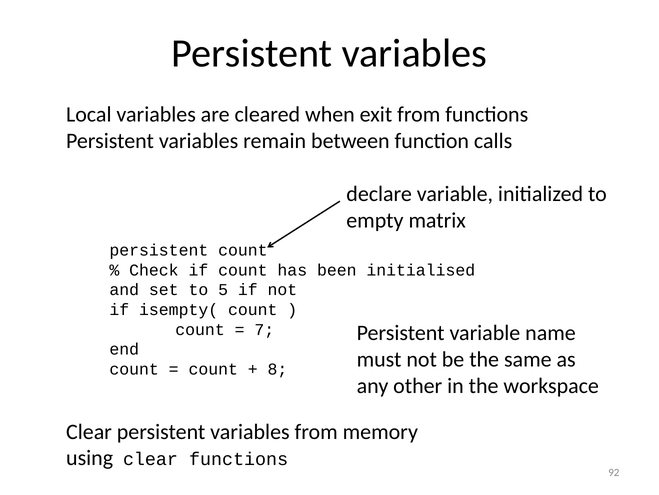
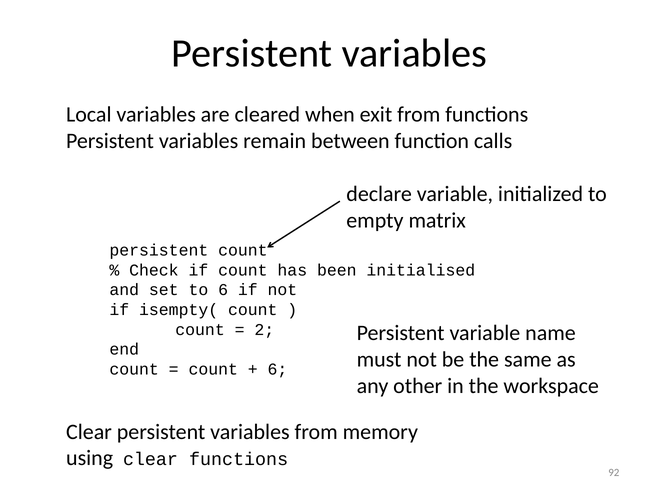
to 5: 5 -> 6
7: 7 -> 2
8 at (277, 369): 8 -> 6
